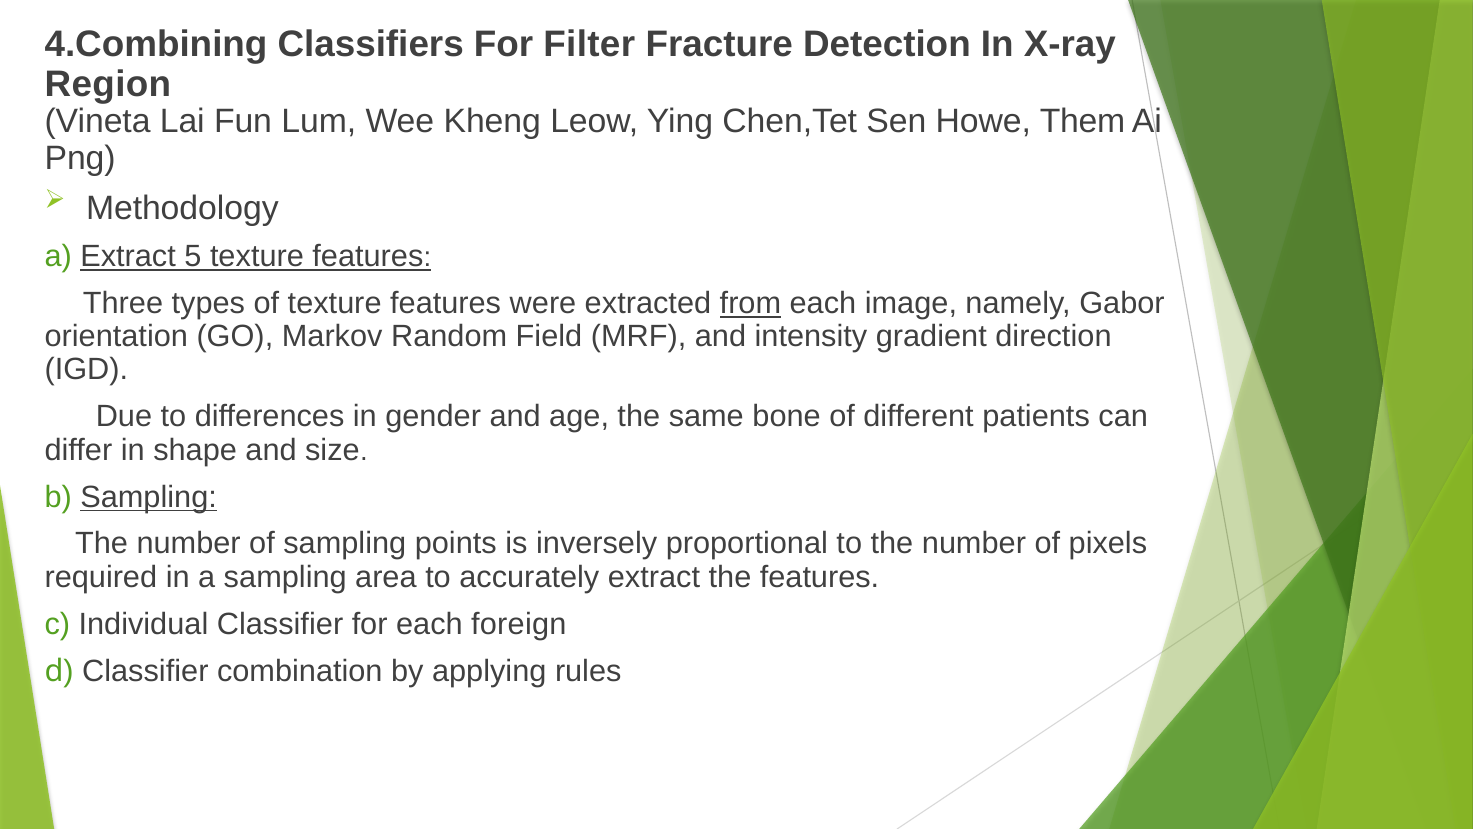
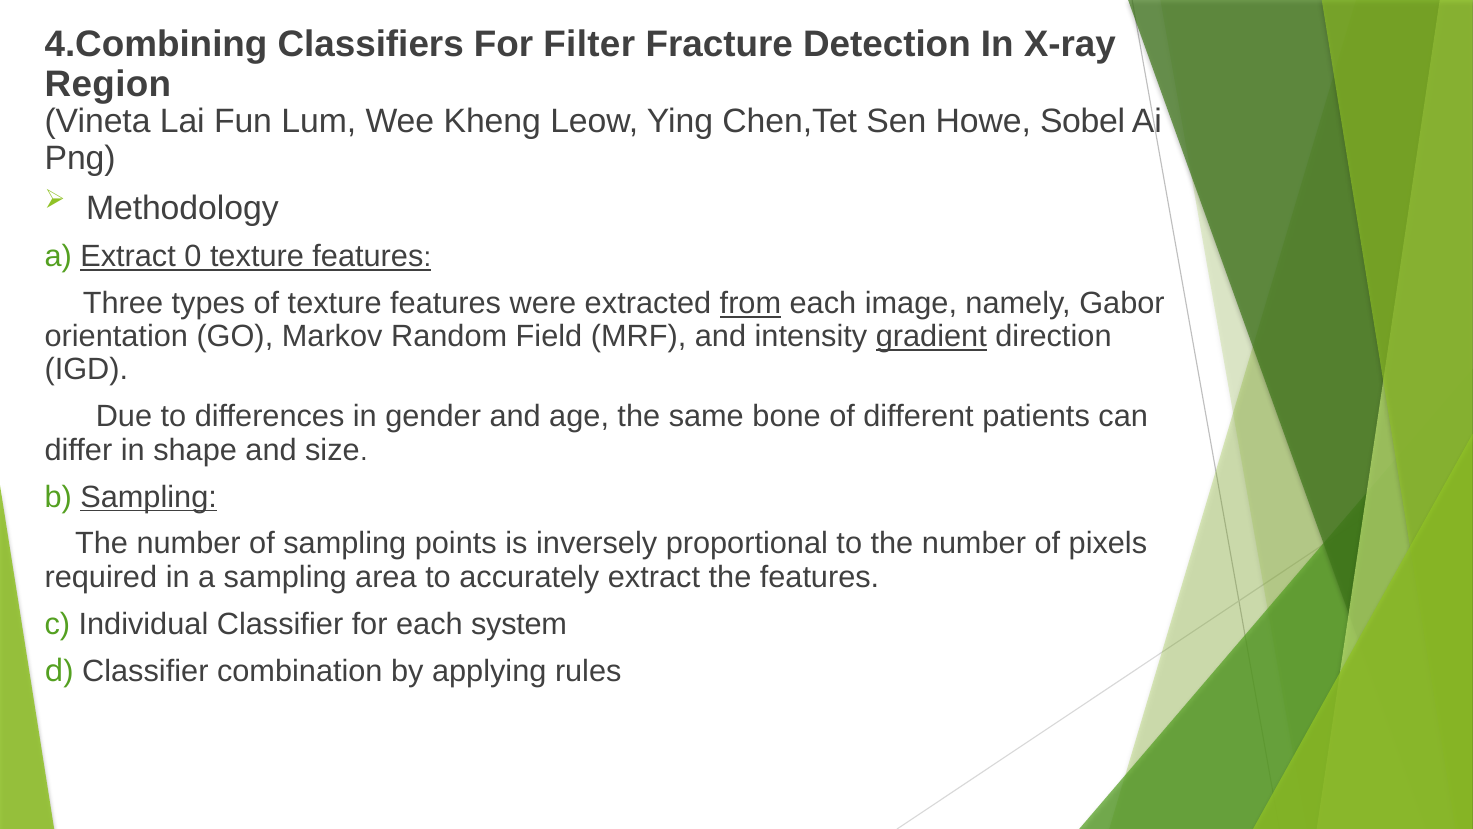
Them: Them -> Sobel
5: 5 -> 0
gradient underline: none -> present
foreign: foreign -> system
